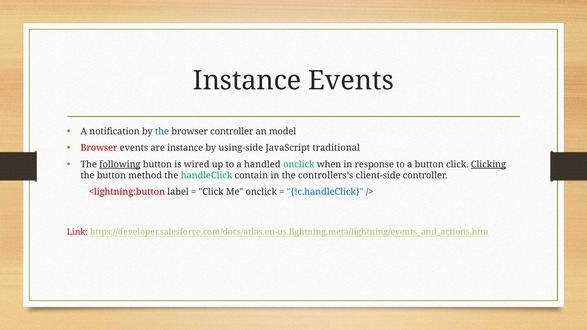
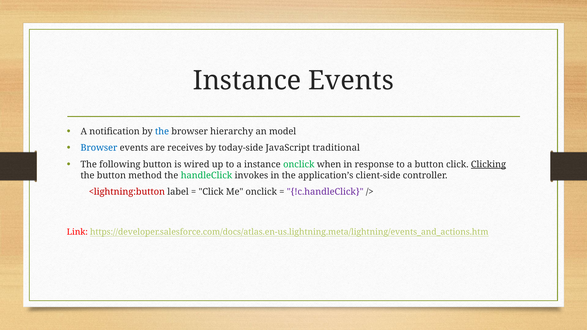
browser controller: controller -> hierarchy
Browser at (99, 148) colour: red -> blue
are instance: instance -> receives
using-side: using-side -> today-side
following underline: present -> none
a handled: handled -> instance
contain: contain -> invokes
controllers’s: controllers’s -> application’s
!c.handleClick colour: blue -> purple
